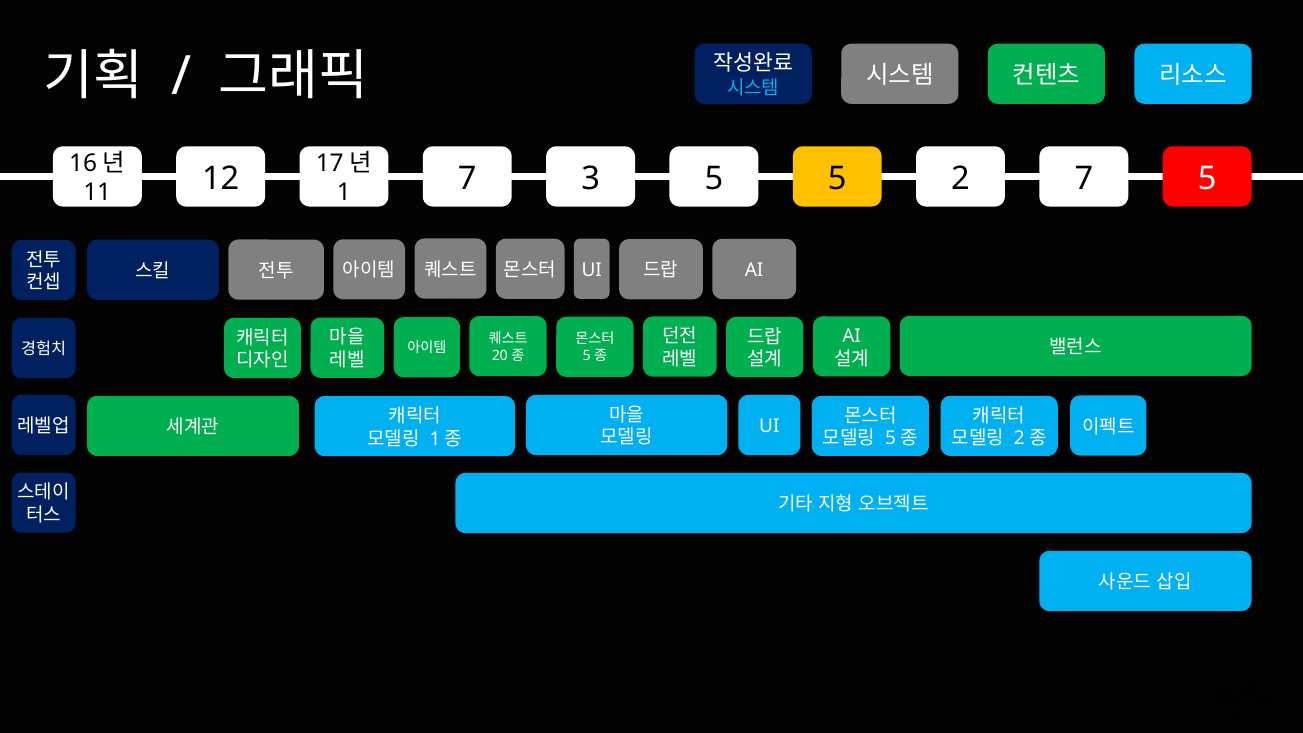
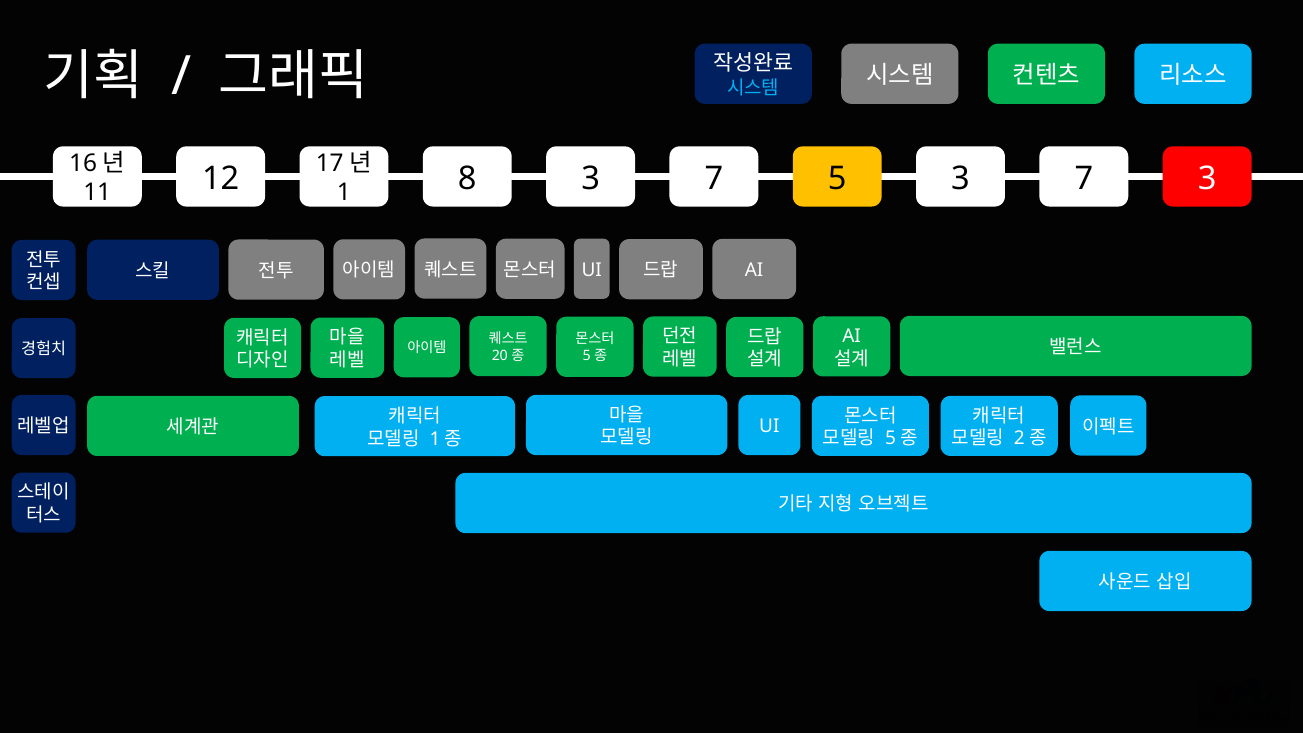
1 7: 7 -> 8
5 at (714, 179): 5 -> 7
5 2: 2 -> 3
7 5: 5 -> 3
